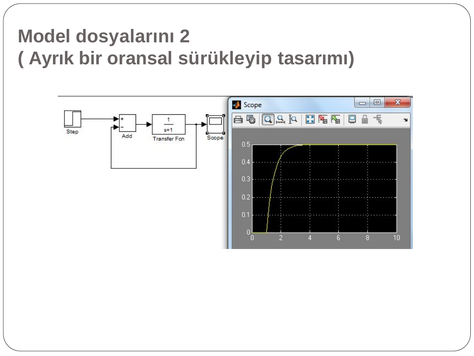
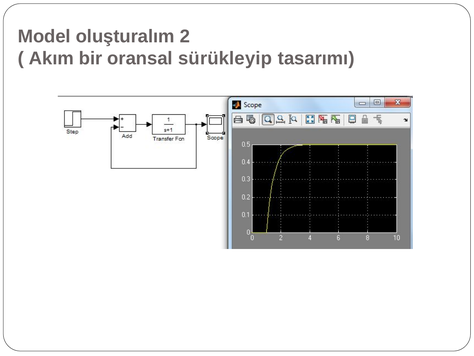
dosyalarını: dosyalarını -> oluşturalım
Ayrık: Ayrık -> Akım
